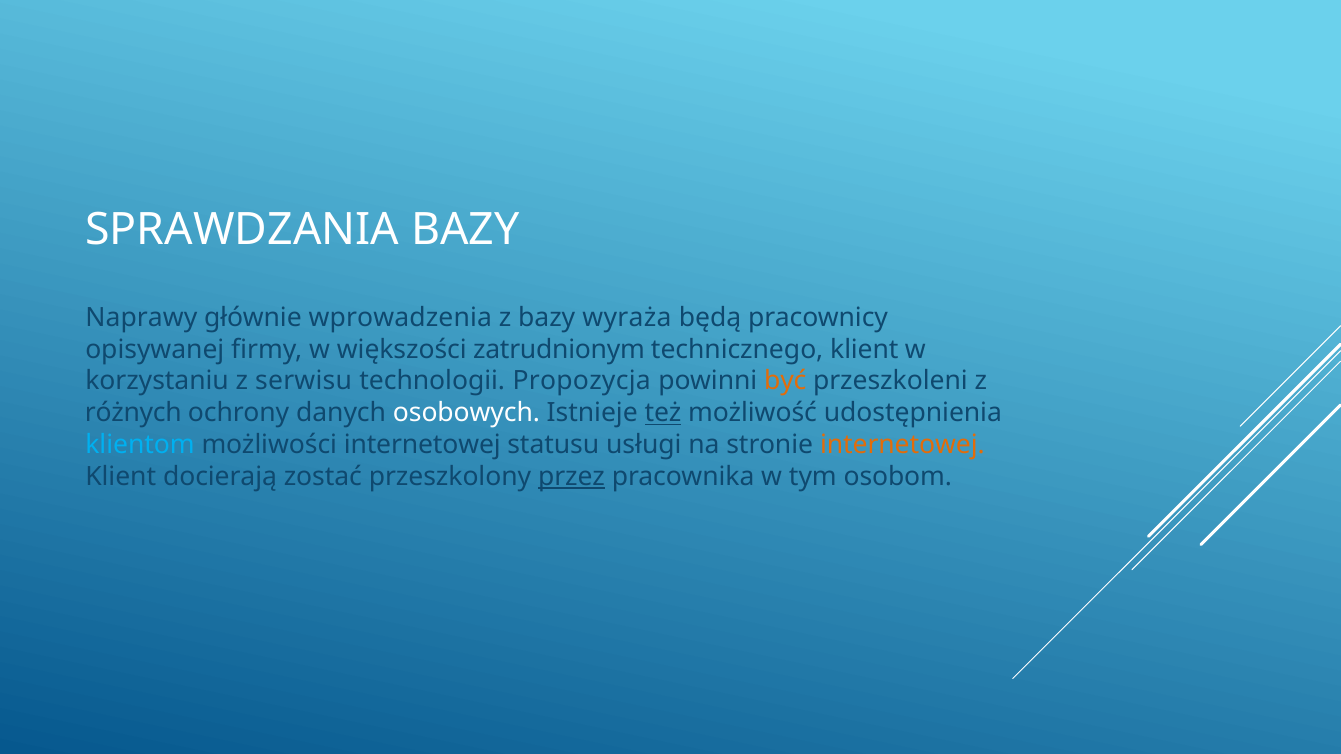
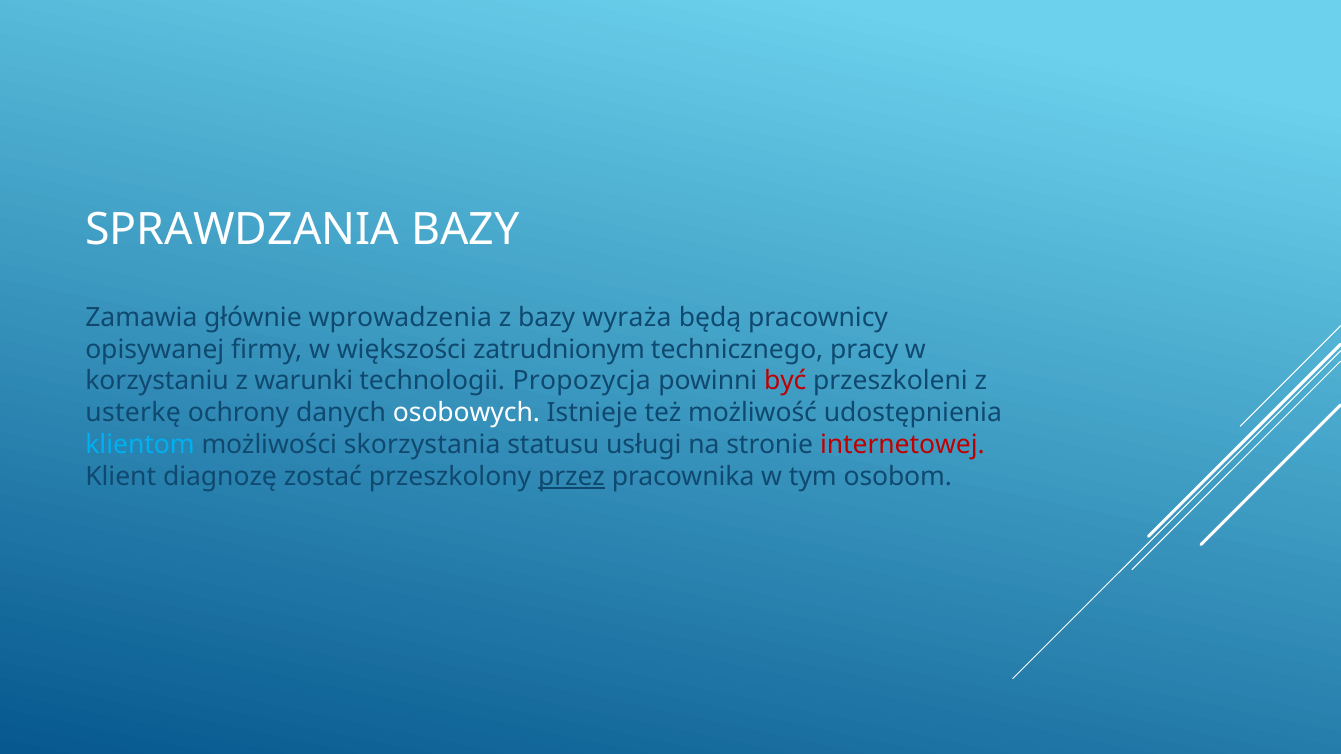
Naprawy: Naprawy -> Zamawia
technicznego klient: klient -> pracy
serwisu: serwisu -> warunki
być colour: orange -> red
różnych: różnych -> usterkę
też underline: present -> none
możliwości internetowej: internetowej -> skorzystania
internetowej at (902, 445) colour: orange -> red
docierają: docierają -> diagnozę
